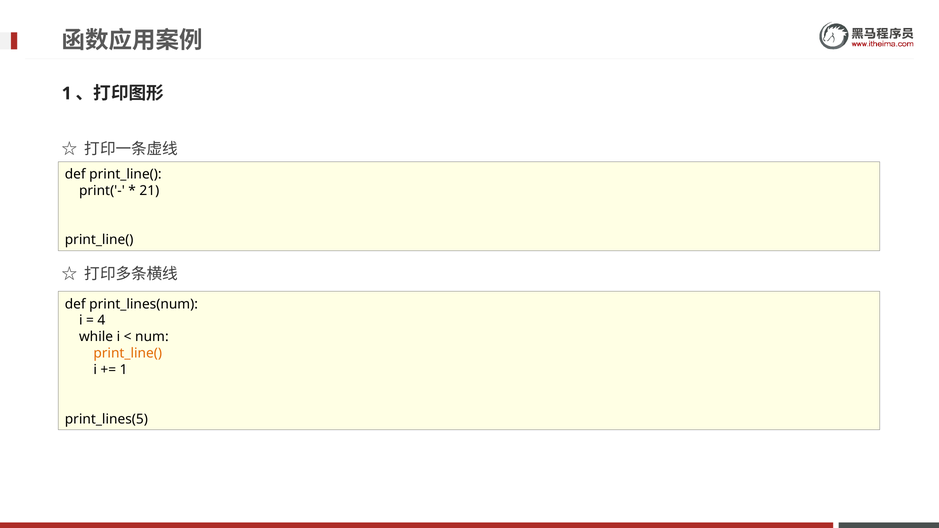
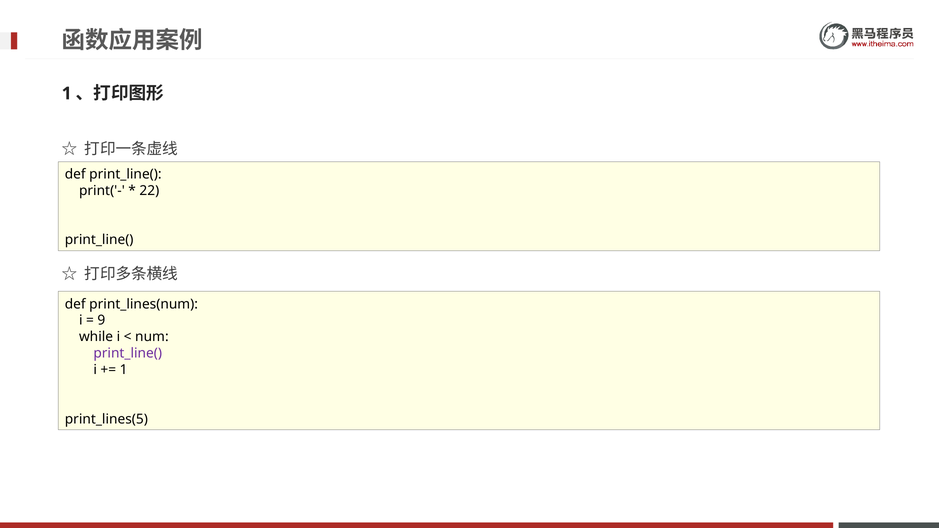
21: 21 -> 22
4: 4 -> 9
print_line( at (128, 353) colour: orange -> purple
